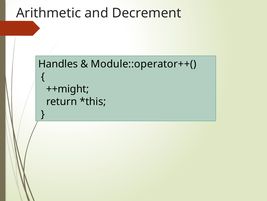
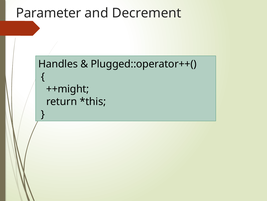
Arithmetic: Arithmetic -> Parameter
Module::operator++(: Module::operator++( -> Plugged::operator++(
